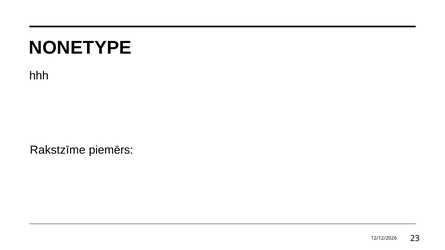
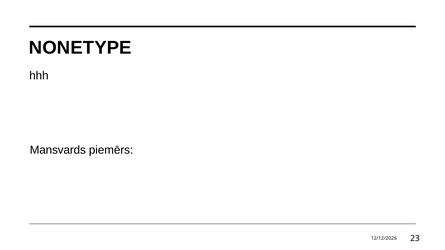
Rakstzīme: Rakstzīme -> Mansvards
